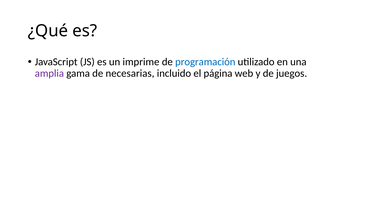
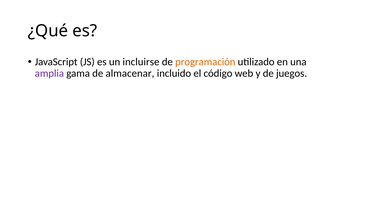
imprime: imprime -> incluirse
programación colour: blue -> orange
necesarias: necesarias -> almacenar
página: página -> código
